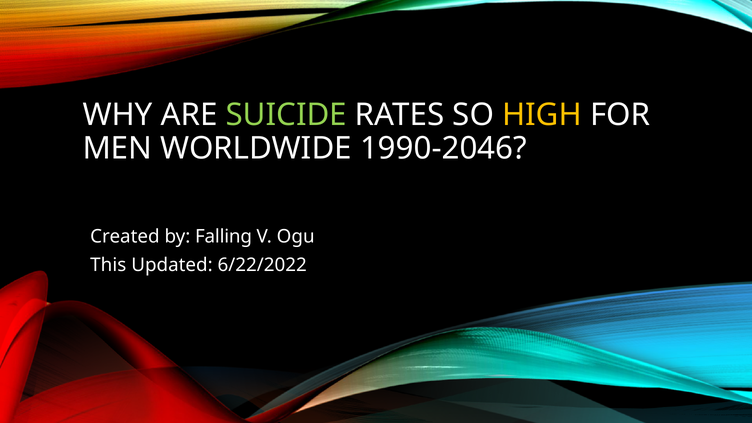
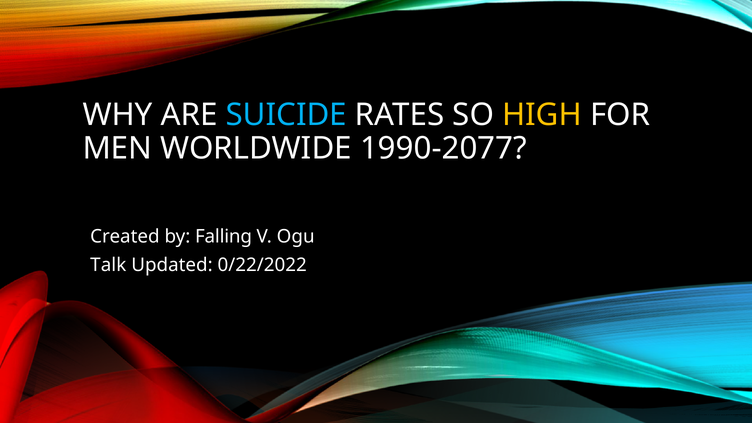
SUICIDE colour: light green -> light blue
1990-2046: 1990-2046 -> 1990-2077
This: This -> Talk
6/22/2022: 6/22/2022 -> 0/22/2022
